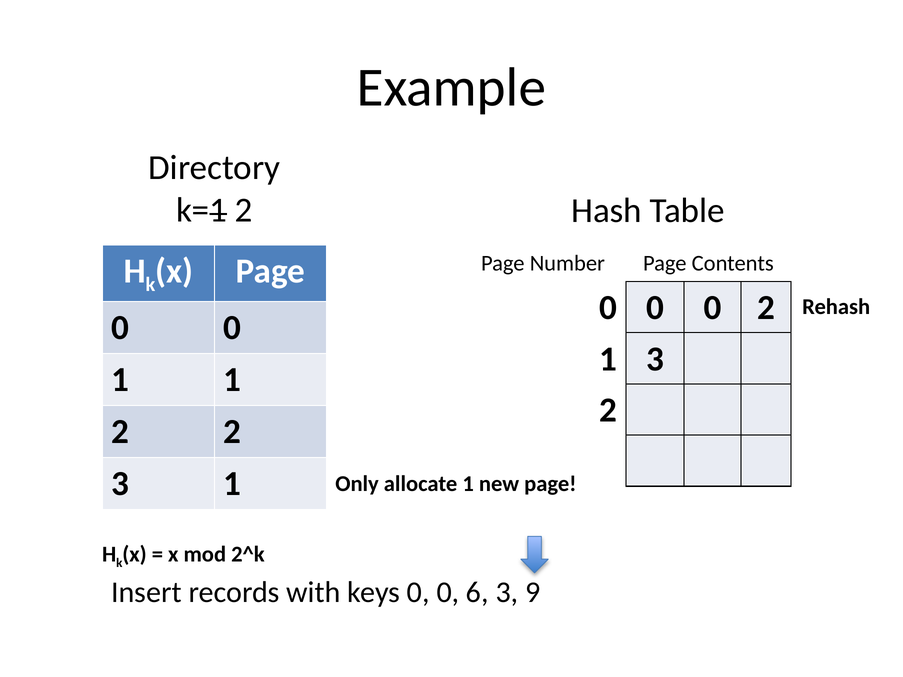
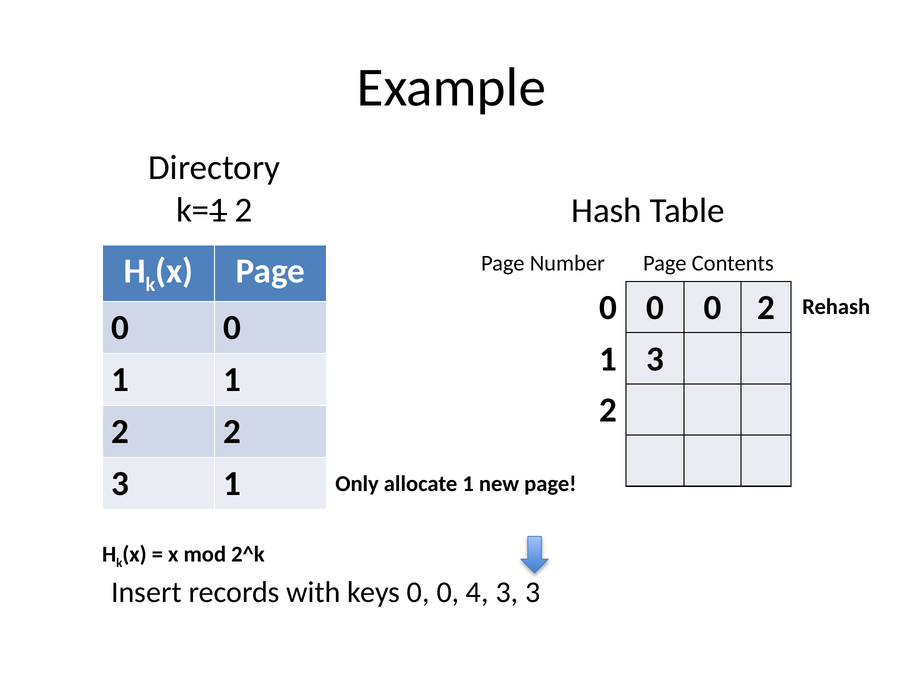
6: 6 -> 4
3 9: 9 -> 3
